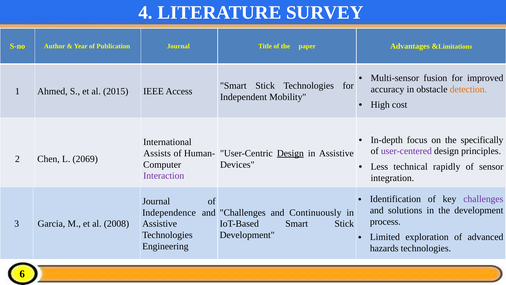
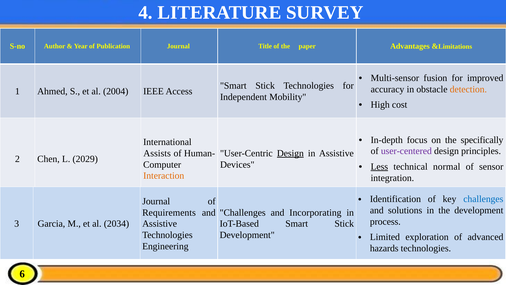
2015: 2015 -> 2004
2069: 2069 -> 2029
Less underline: none -> present
rapidly: rapidly -> normal
Interaction colour: purple -> orange
challenges at (483, 199) colour: purple -> blue
Independence: Independence -> Requirements
Continuously: Continuously -> Incorporating
2008: 2008 -> 2034
